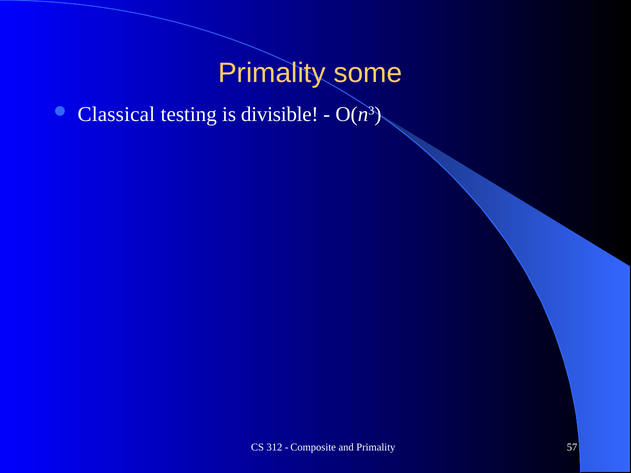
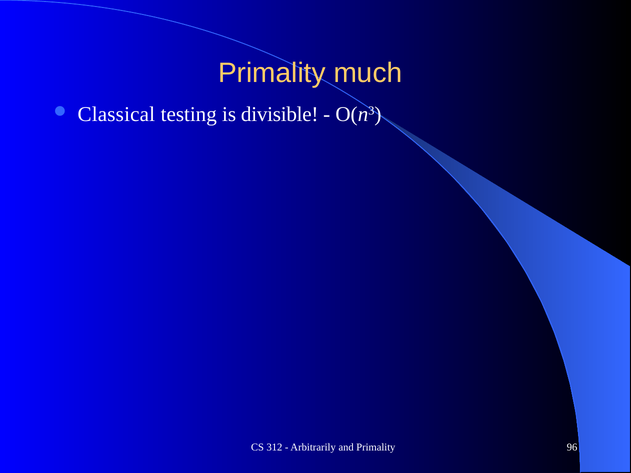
some: some -> much
Composite: Composite -> Arbitrarily
57: 57 -> 96
